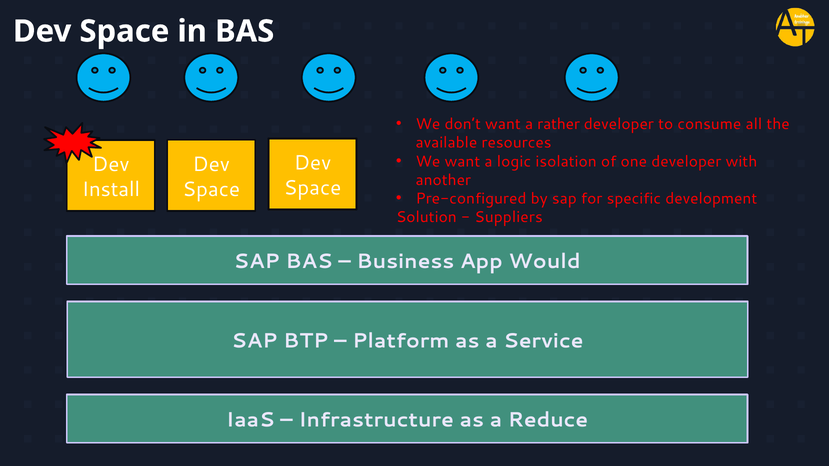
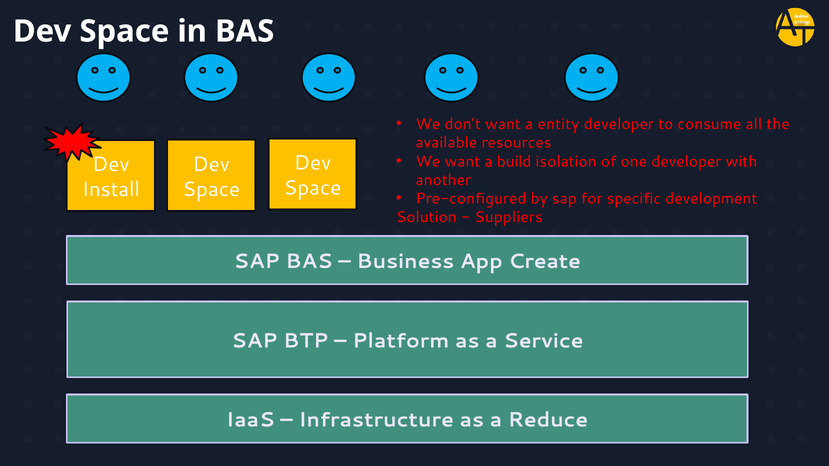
rather: rather -> entity
logic: logic -> build
Would: Would -> Create
